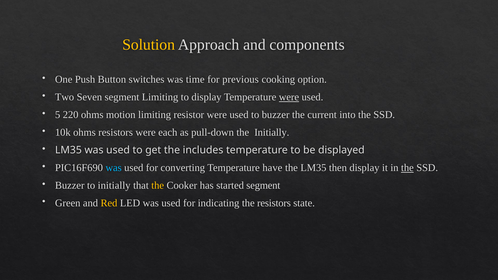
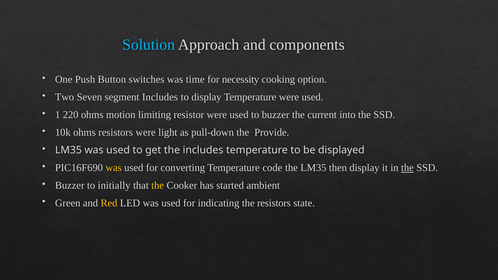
Solution colour: yellow -> light blue
previous: previous -> necessity
segment Limiting: Limiting -> Includes
were at (289, 97) underline: present -> none
5: 5 -> 1
each: each -> light
the Initially: Initially -> Provide
was at (114, 168) colour: light blue -> yellow
have: have -> code
started segment: segment -> ambient
